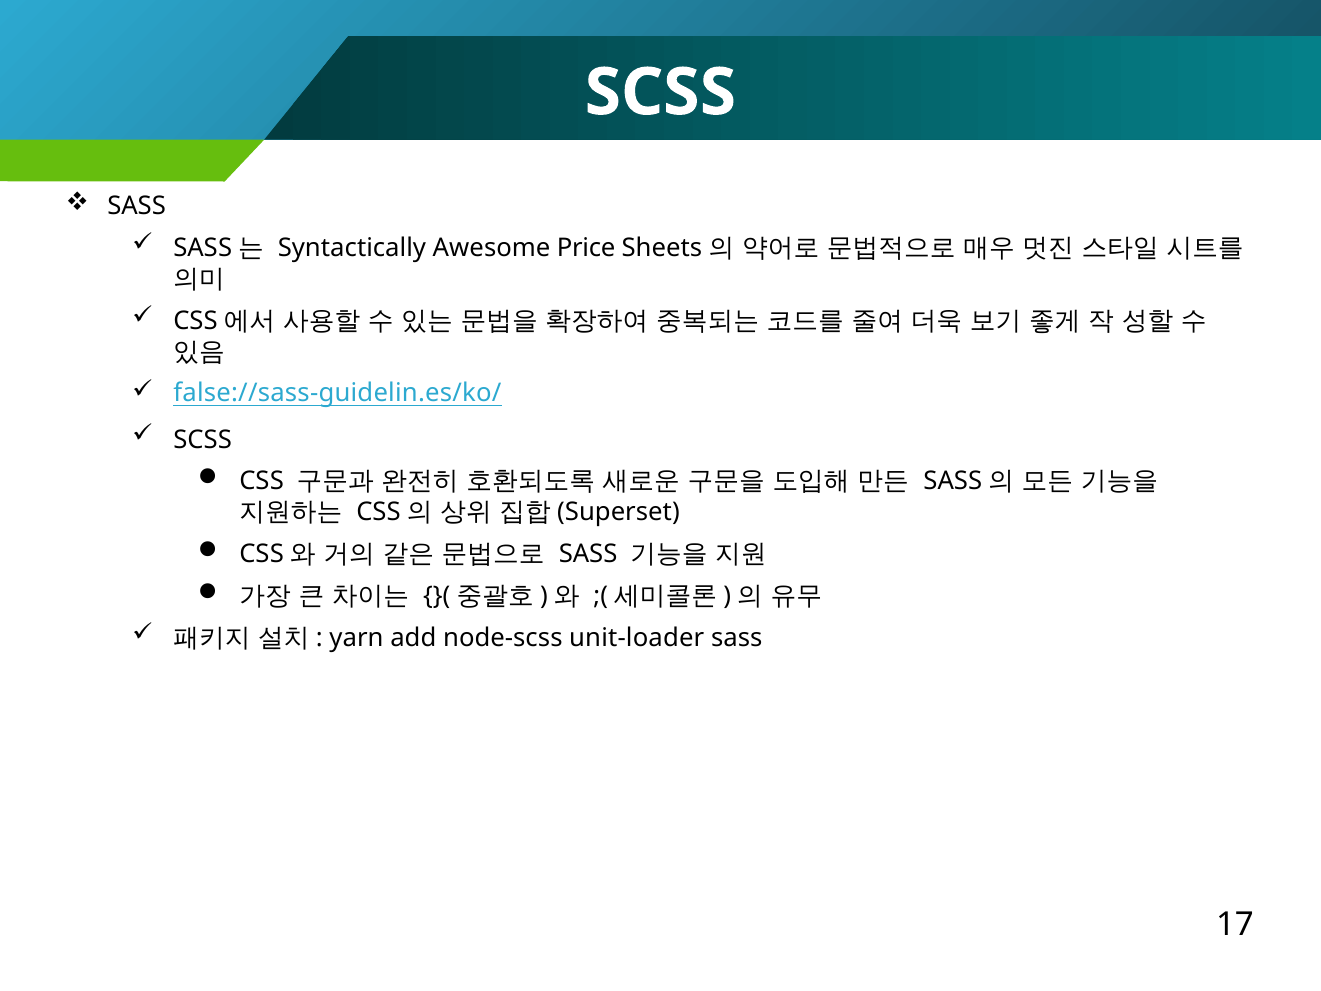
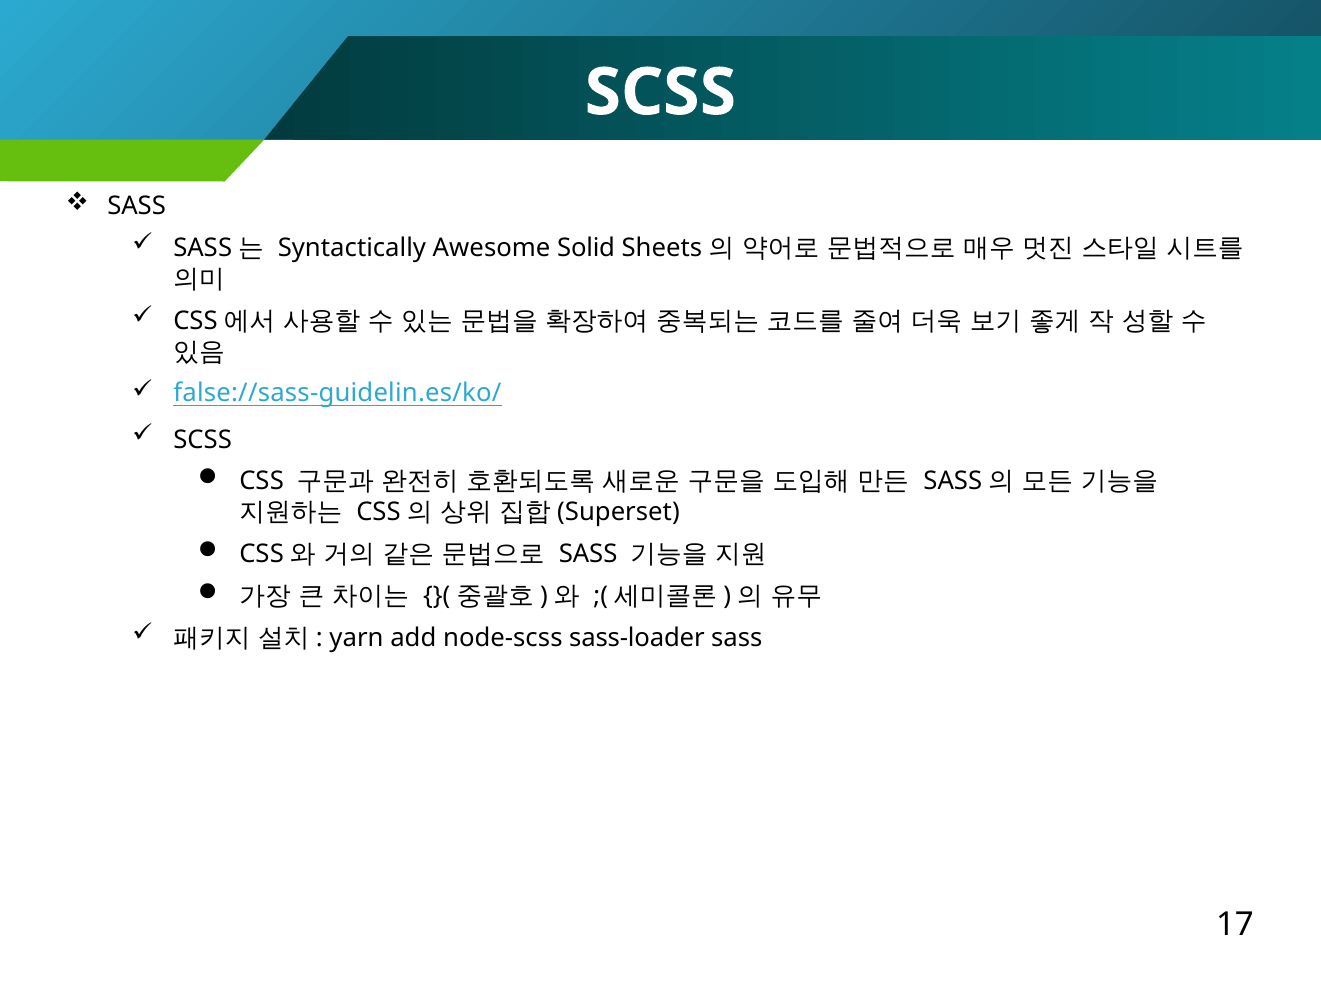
Price: Price -> Solid
unit-loader: unit-loader -> sass-loader
